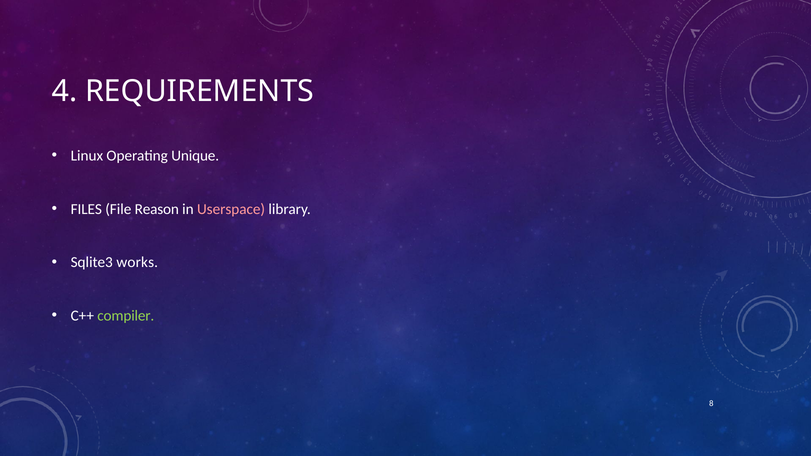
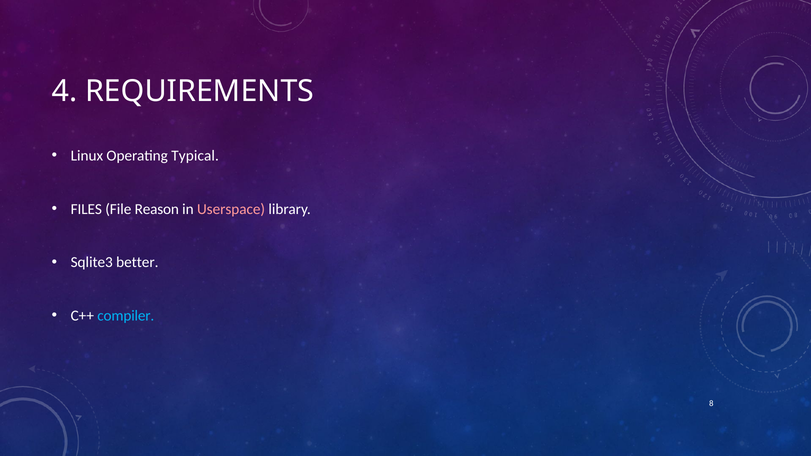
Unique: Unique -> Typical
works: works -> better
compiler colour: light green -> light blue
